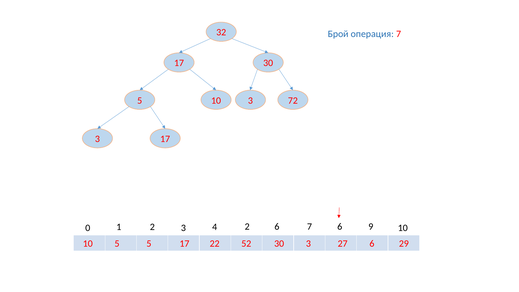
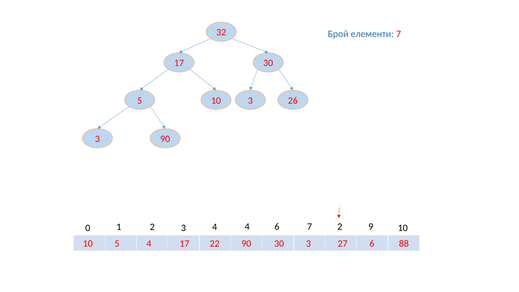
операция: операция -> елементи
72: 72 -> 26
3 17: 17 -> 90
7 6: 6 -> 2
4 2: 2 -> 4
29: 29 -> 88
22 52: 52 -> 90
5 5: 5 -> 4
